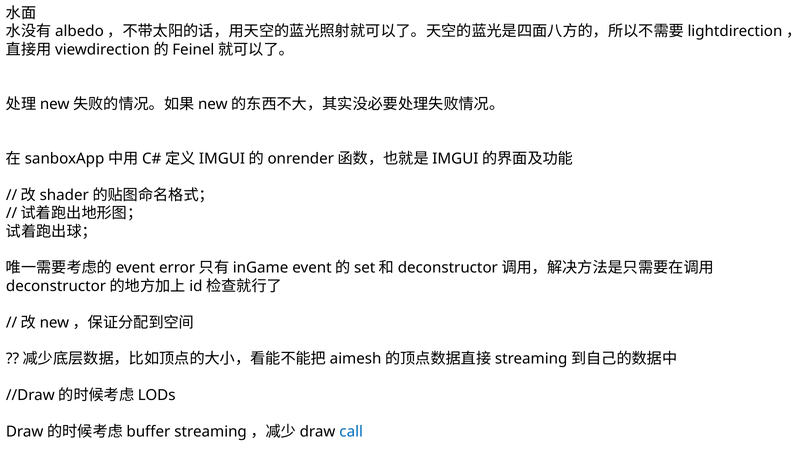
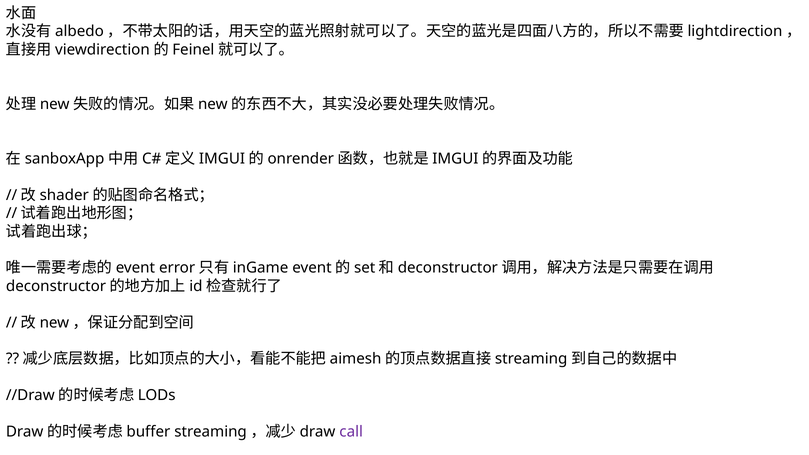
call colour: blue -> purple
